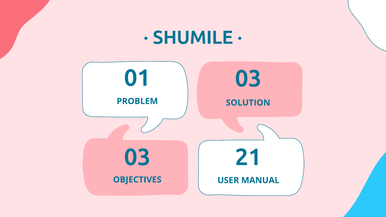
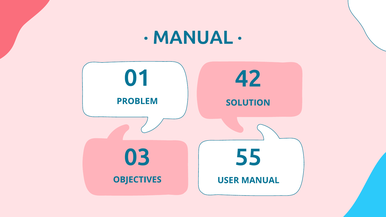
SHUMILE at (193, 38): SHUMILE -> MANUAL
01 03: 03 -> 42
21: 21 -> 55
